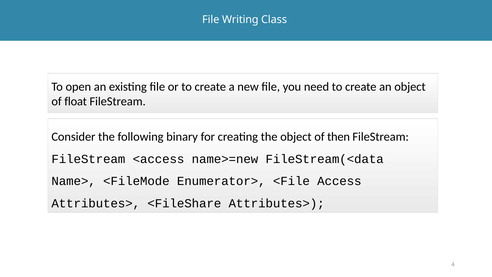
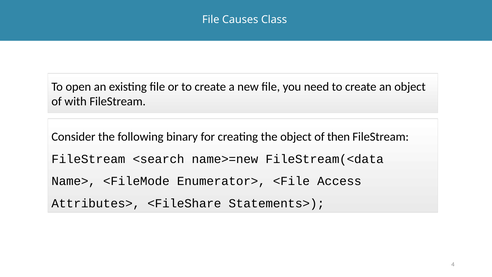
Writing: Writing -> Causes
float: float -> with
<access: <access -> <search
<FileShare Attributes>: Attributes> -> Statements>
